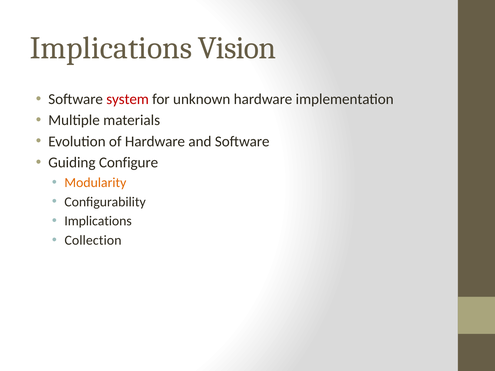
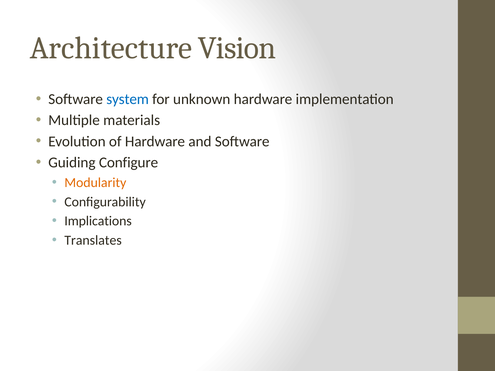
Implications at (111, 48): Implications -> Architecture
system colour: red -> blue
Collection: Collection -> Translates
